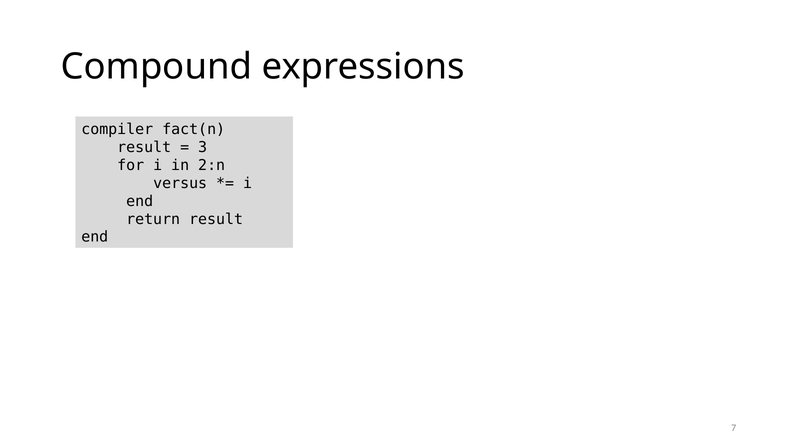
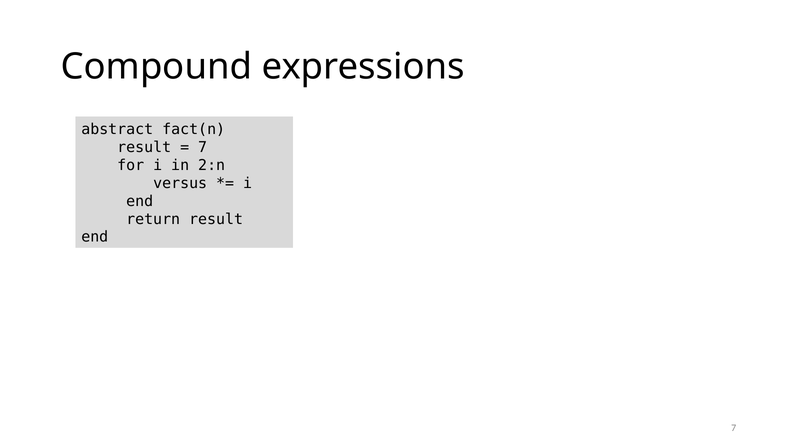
compiler: compiler -> abstract
3 at (203, 148): 3 -> 7
